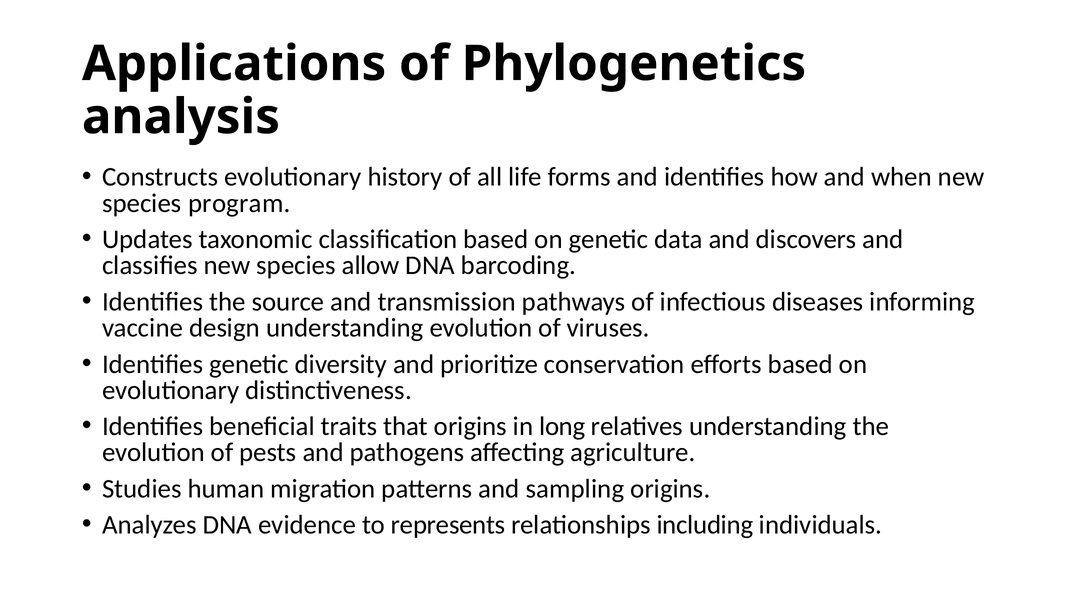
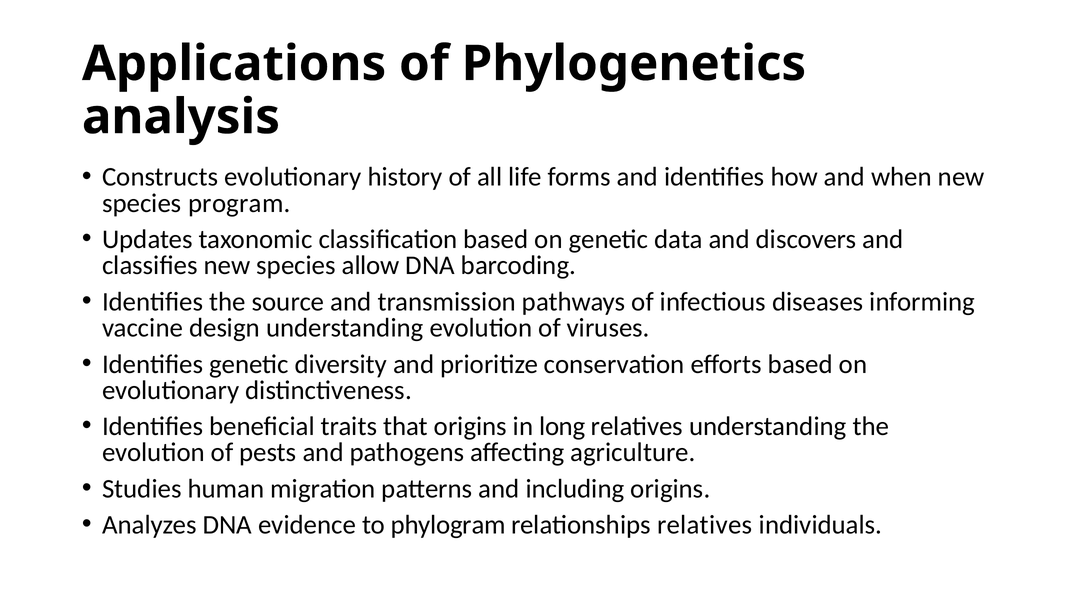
sampling: sampling -> including
represents: represents -> phylogram
relationships including: including -> relatives
